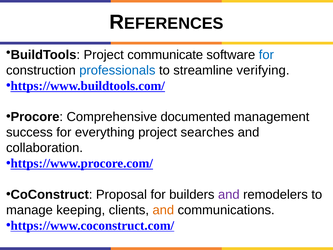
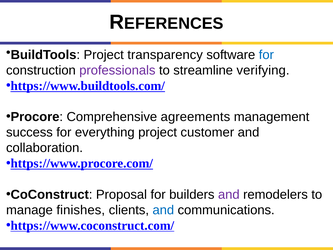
communicate: communicate -> transparency
professionals colour: blue -> purple
documented: documented -> agreements
searches: searches -> customer
keeping: keeping -> finishes
and at (163, 210) colour: orange -> blue
